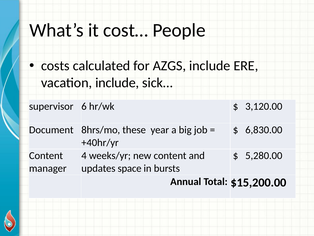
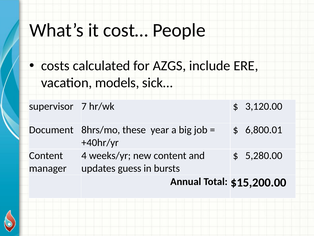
vacation include: include -> models
6: 6 -> 7
6,830.00: 6,830.00 -> 6,800.01
space: space -> guess
